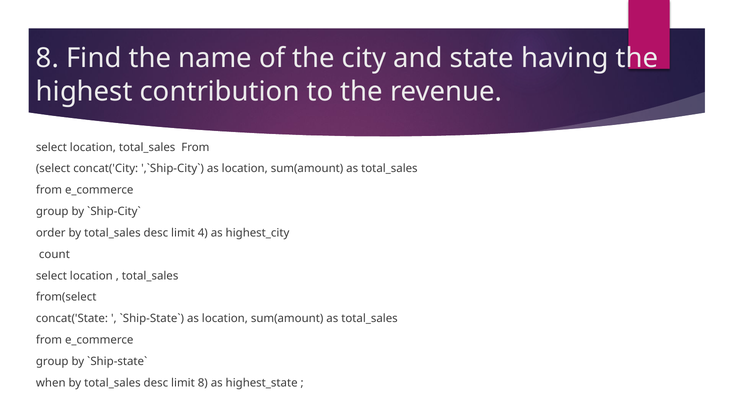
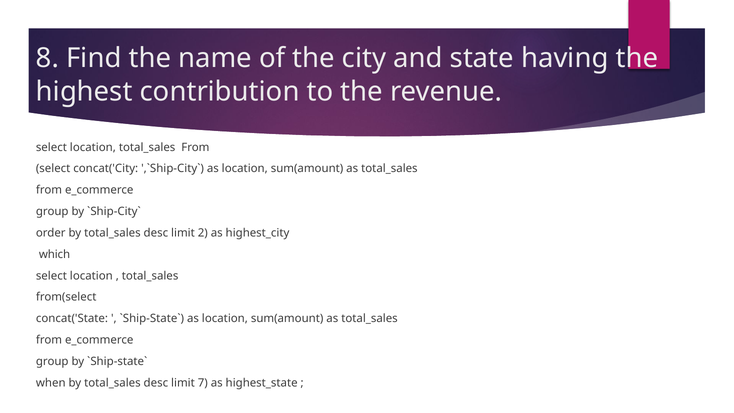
4: 4 -> 2
count: count -> which
limit 8: 8 -> 7
